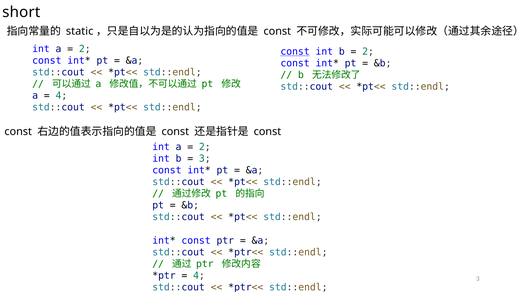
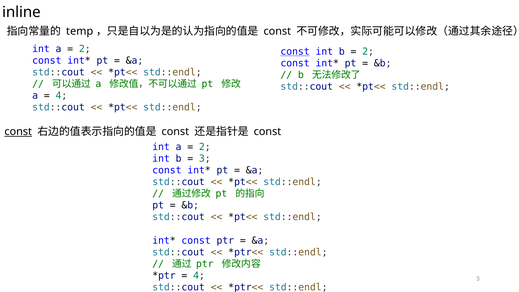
short: short -> inline
static: static -> temp
const at (18, 132) underline: none -> present
